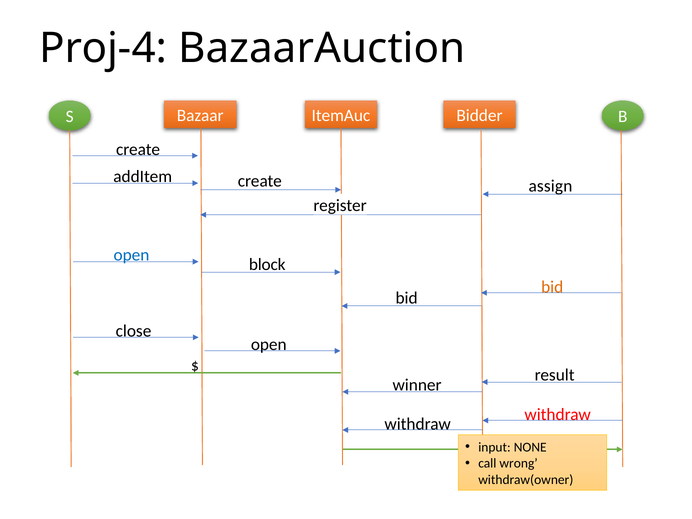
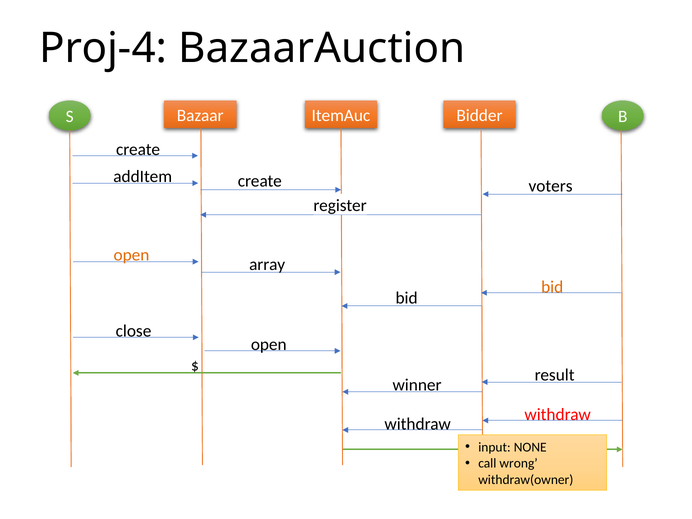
assign: assign -> voters
open at (131, 255) colour: blue -> orange
block: block -> array
